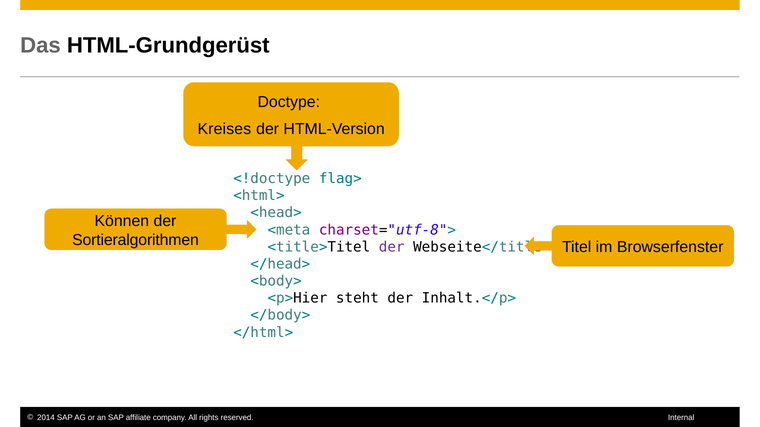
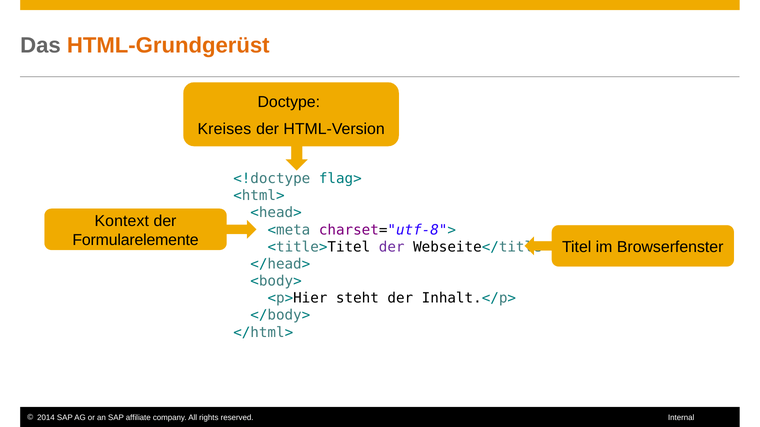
HTML-Grundgerüst colour: black -> orange
Können: Können -> Kontext
Sortieralgorithmen: Sortieralgorithmen -> Formularelemente
